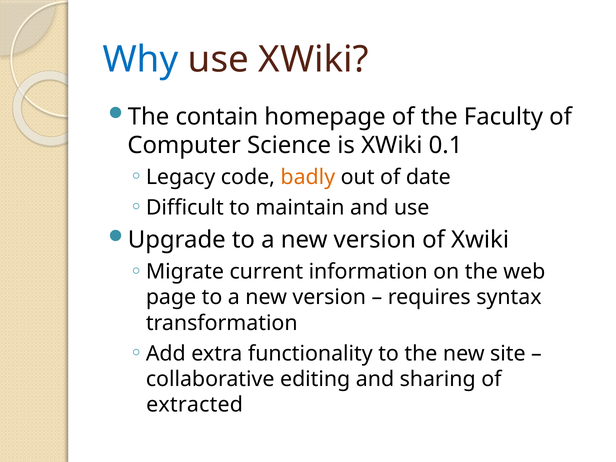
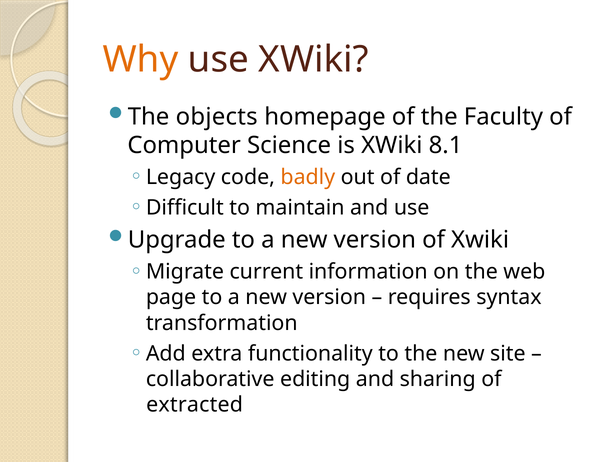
Why colour: blue -> orange
contain: contain -> objects
0.1: 0.1 -> 8.1
